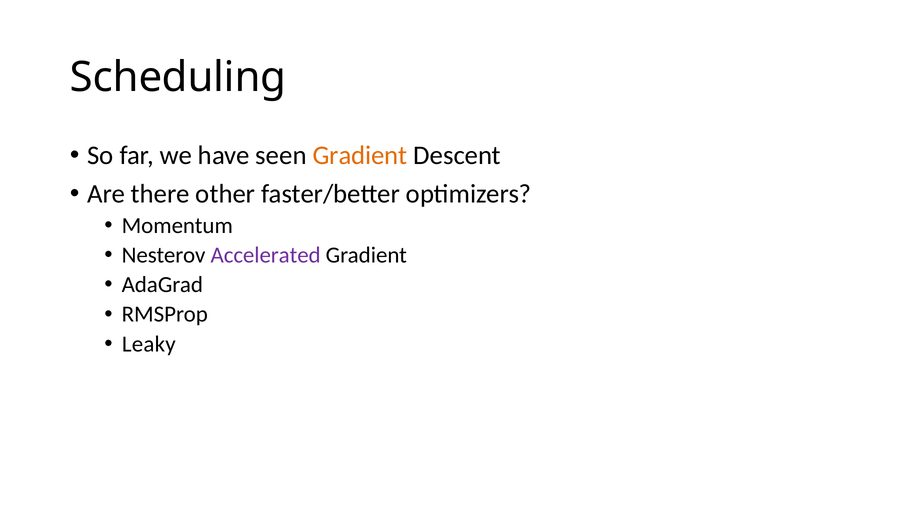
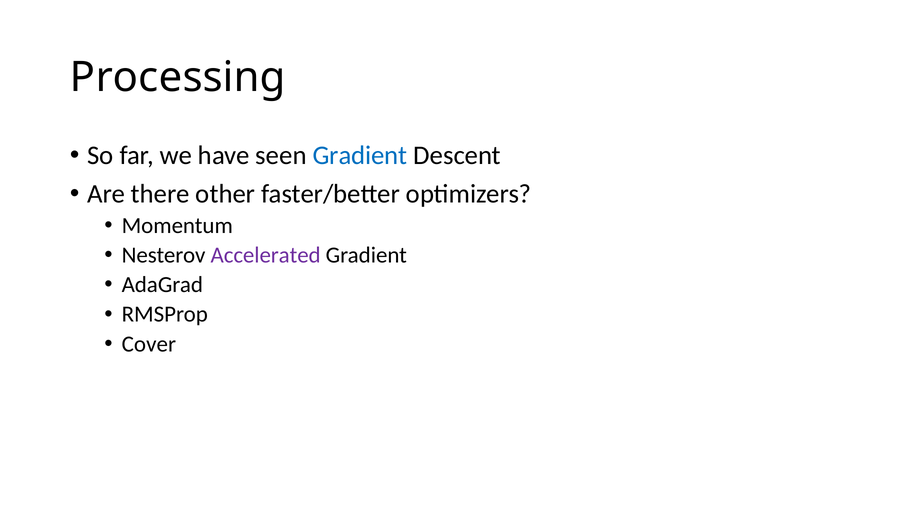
Scheduling: Scheduling -> Processing
Gradient at (360, 155) colour: orange -> blue
Leaky: Leaky -> Cover
